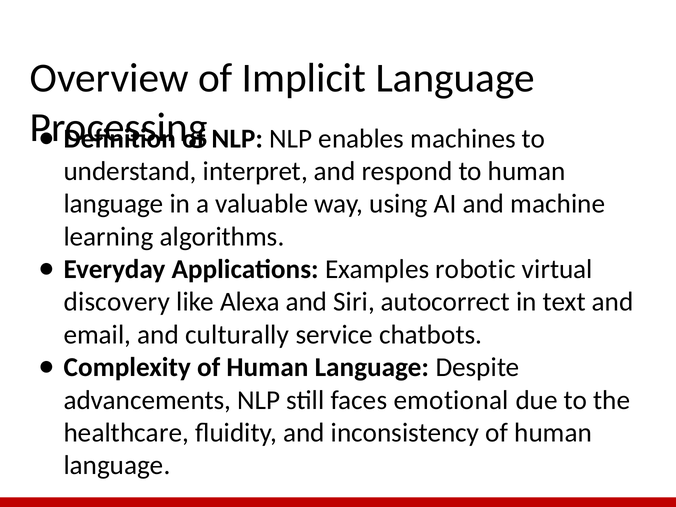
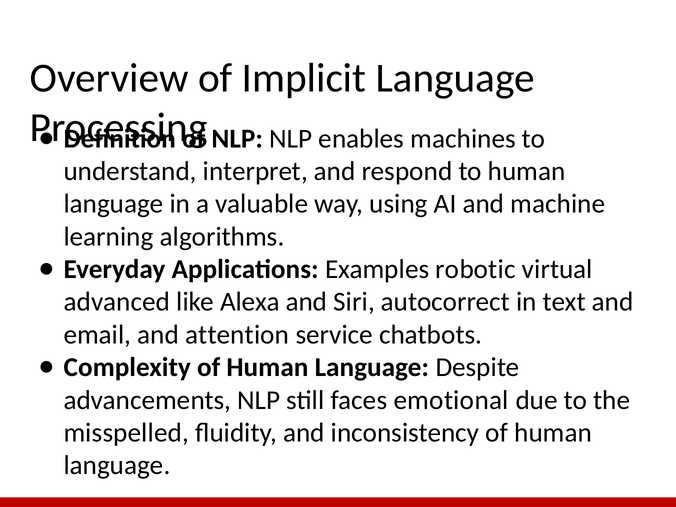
discovery: discovery -> advanced
culturally: culturally -> attention
healthcare: healthcare -> misspelled
